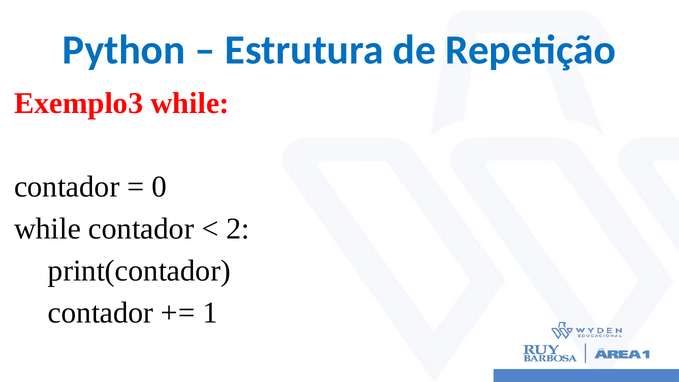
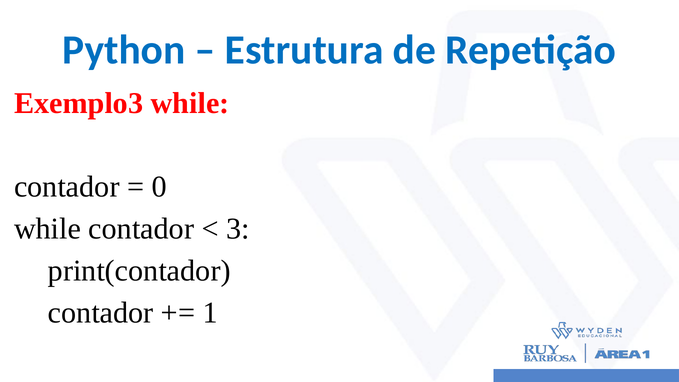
2: 2 -> 3
